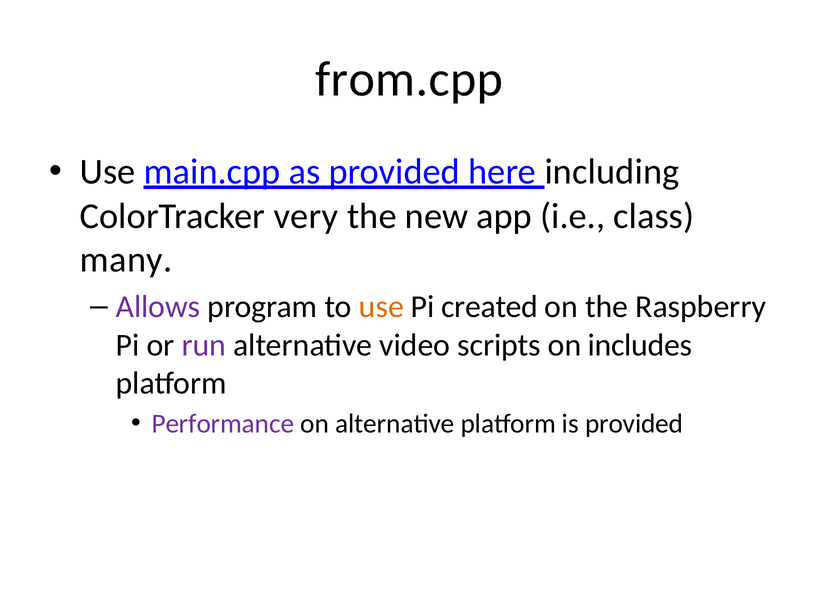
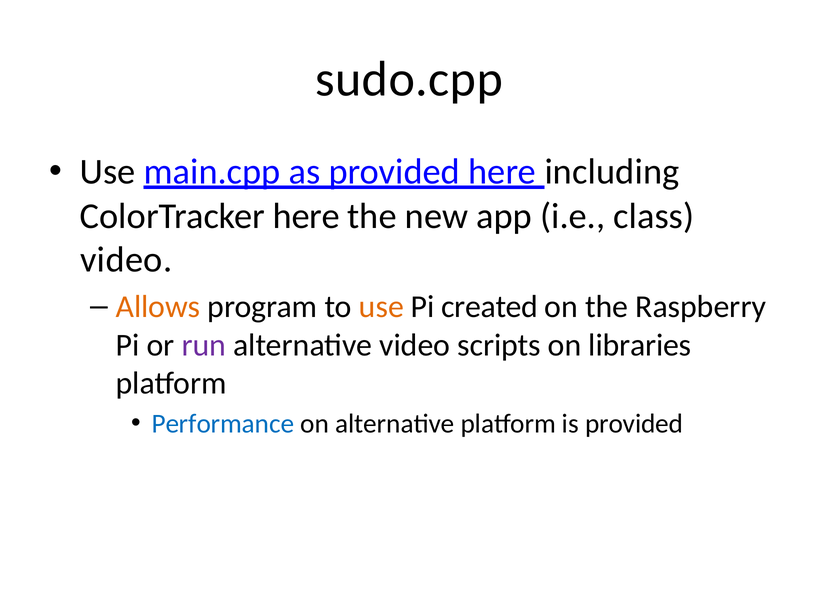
from.cpp: from.cpp -> sudo.cpp
ColorTracker very: very -> here
many at (126, 260): many -> video
Allows colour: purple -> orange
includes: includes -> libraries
Performance colour: purple -> blue
